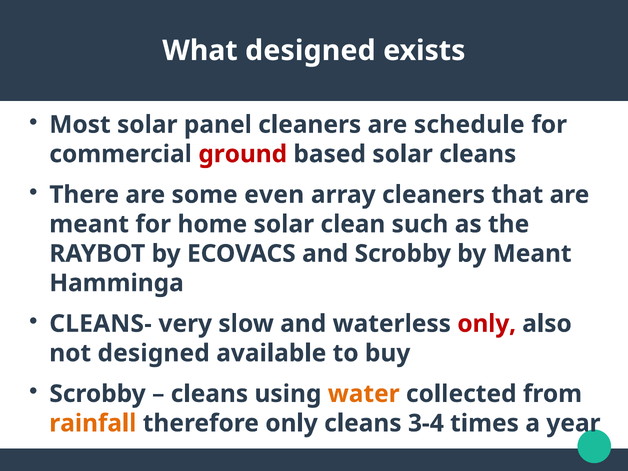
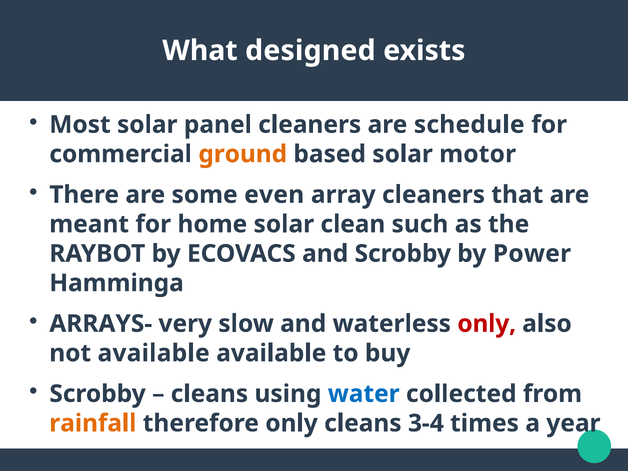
ground colour: red -> orange
solar cleans: cleans -> motor
by Meant: Meant -> Power
CLEANS-: CLEANS- -> ARRAYS-
not designed: designed -> available
water colour: orange -> blue
